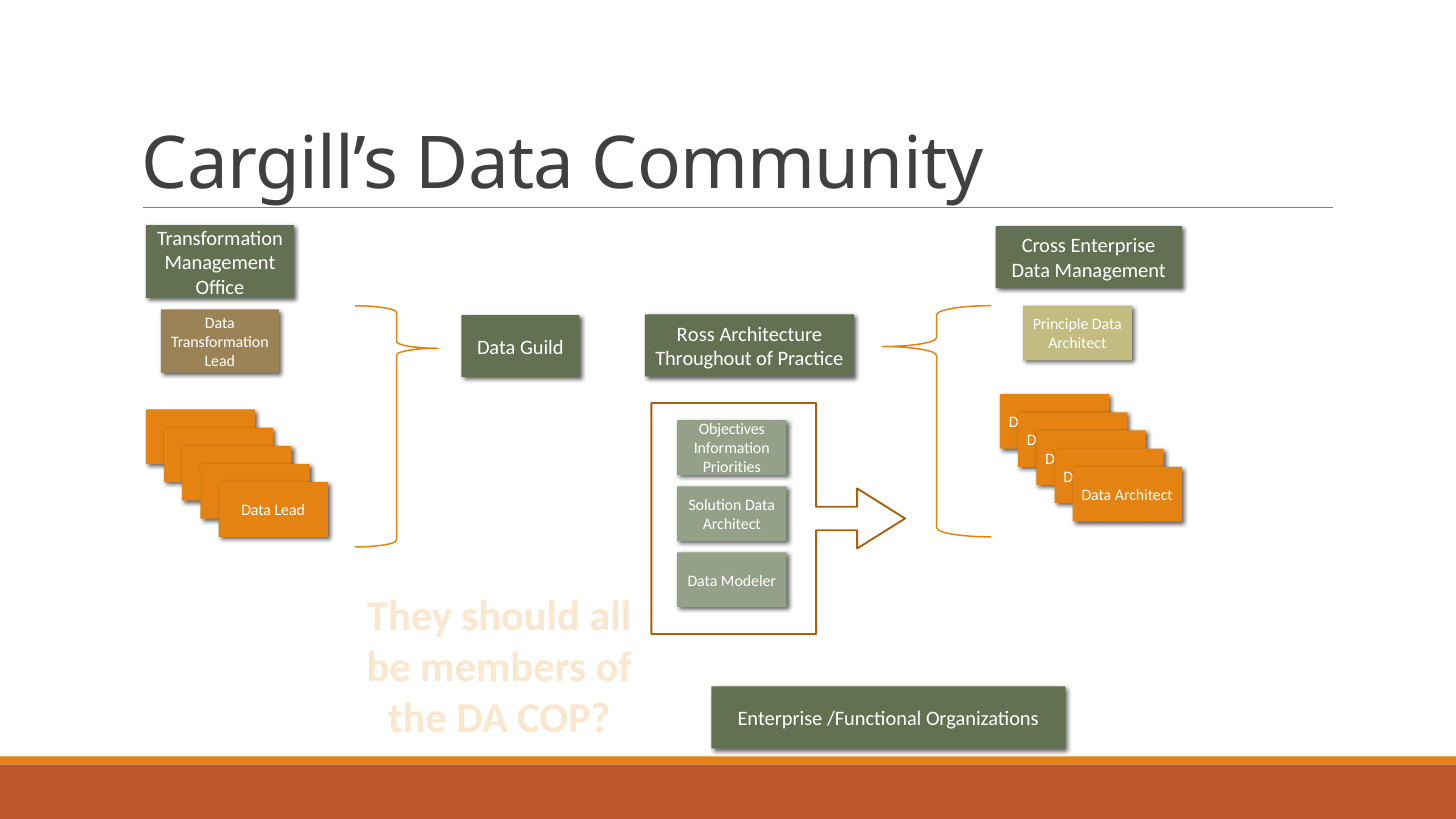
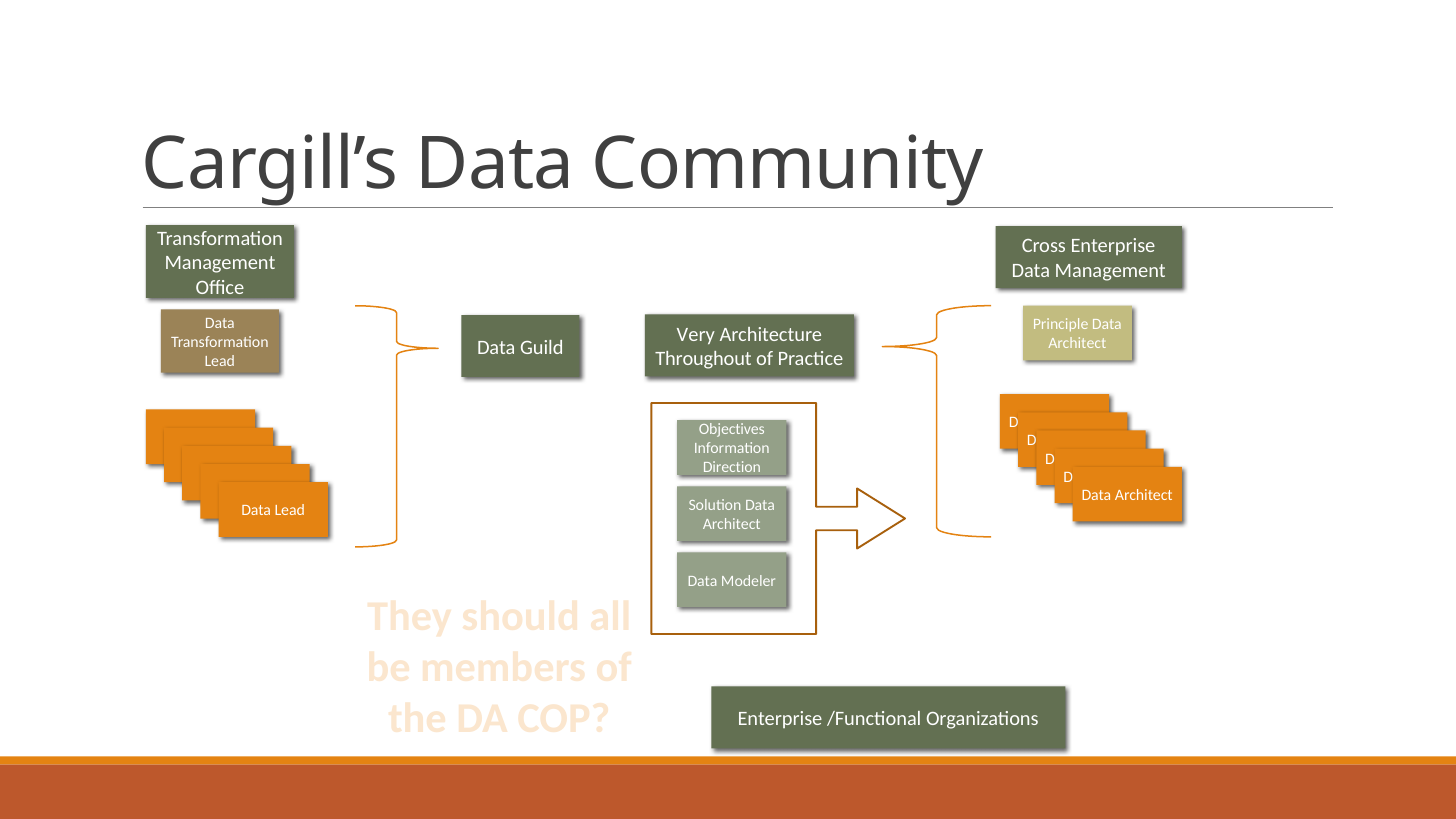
Ross: Ross -> Very
Priorities: Priorities -> Direction
